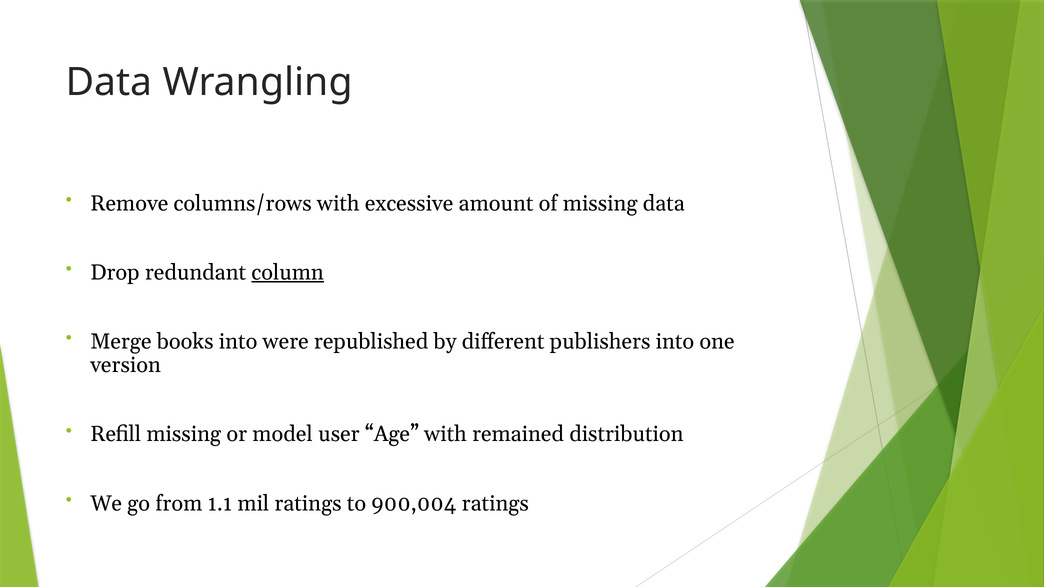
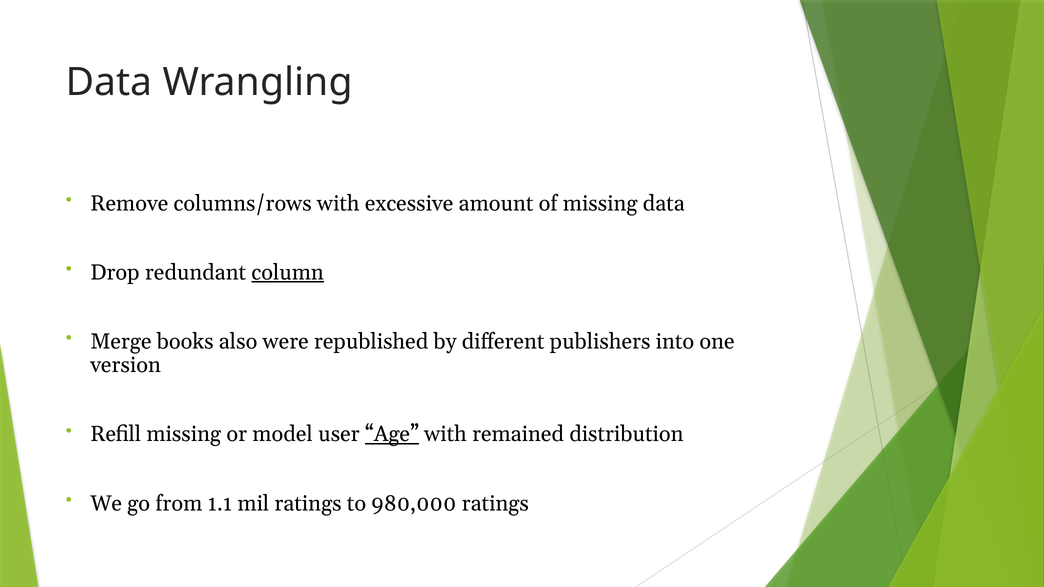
books into: into -> also
Age underline: none -> present
900,004: 900,004 -> 980,000
